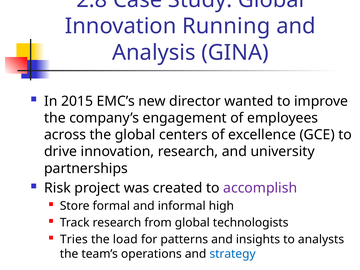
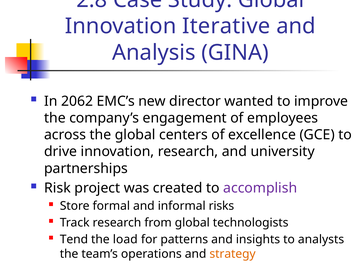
Running: Running -> Iterative
2015: 2015 -> 2062
high: high -> risks
Tries: Tries -> Tend
strategy colour: blue -> orange
